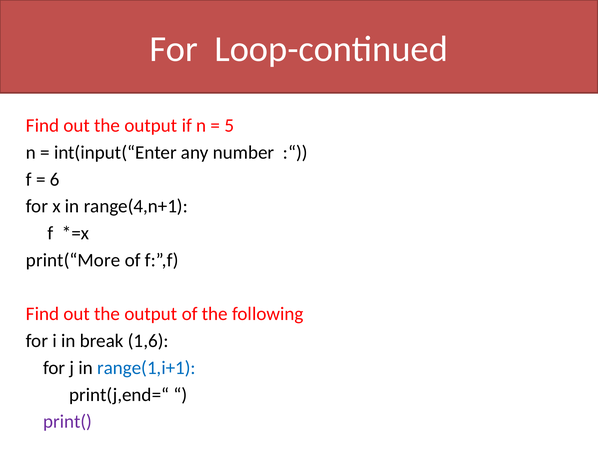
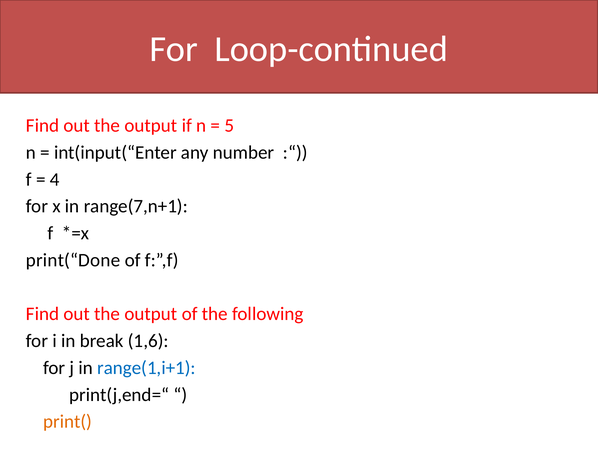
6: 6 -> 4
range(4,n+1: range(4,n+1 -> range(7,n+1
print(“More: print(“More -> print(“Done
print( colour: purple -> orange
